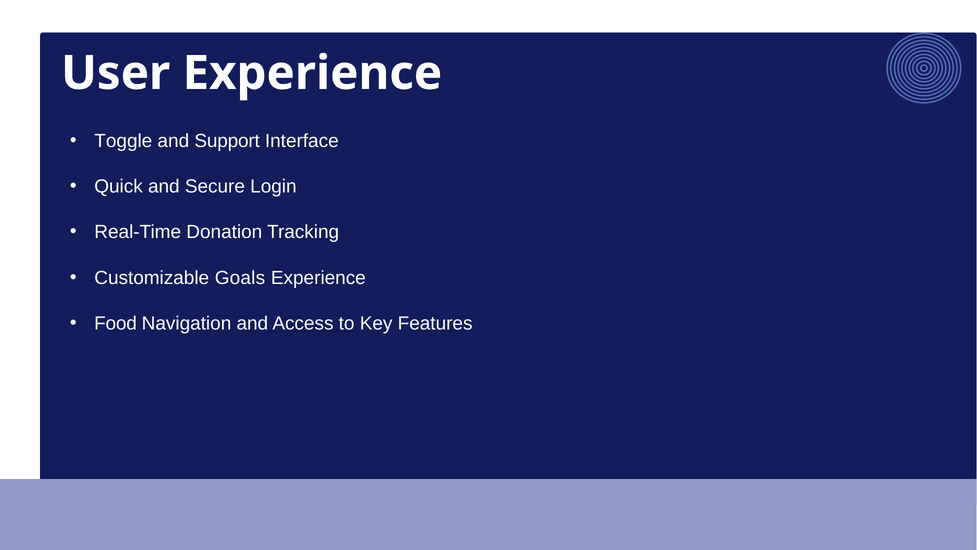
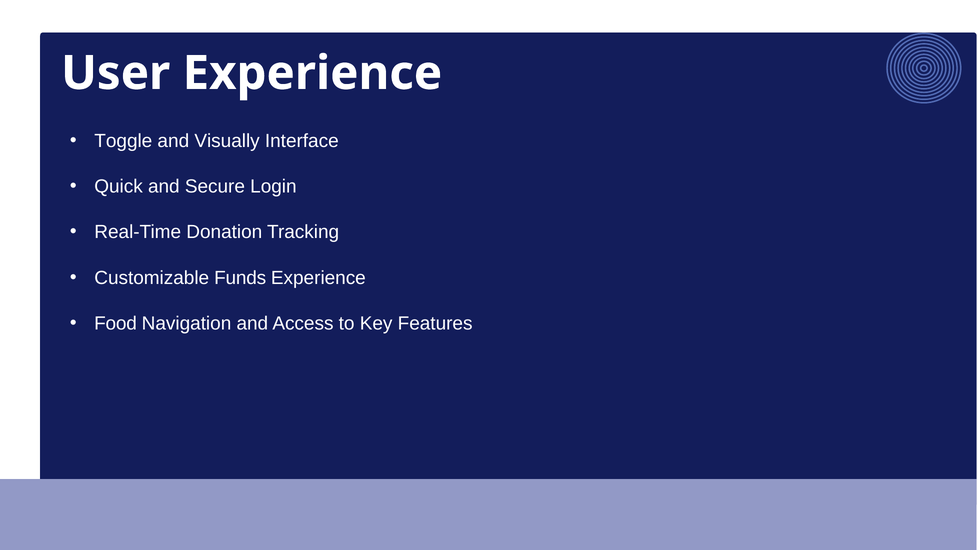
Support: Support -> Visually
Goals: Goals -> Funds
